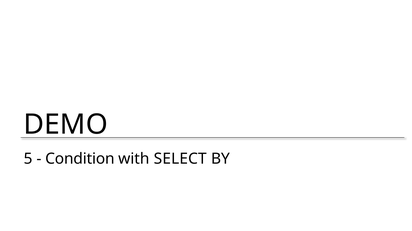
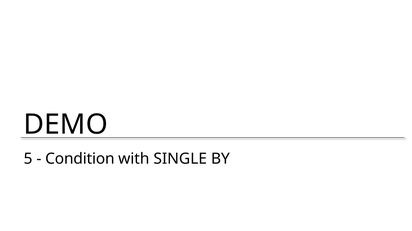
SELECT: SELECT -> SINGLE
